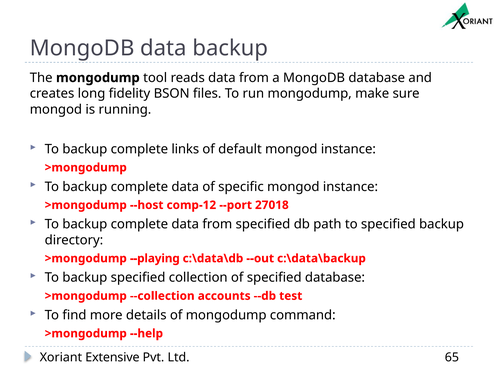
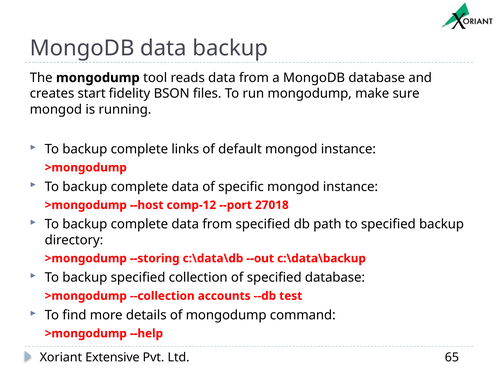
long: long -> start
--playing: --playing -> --storing
